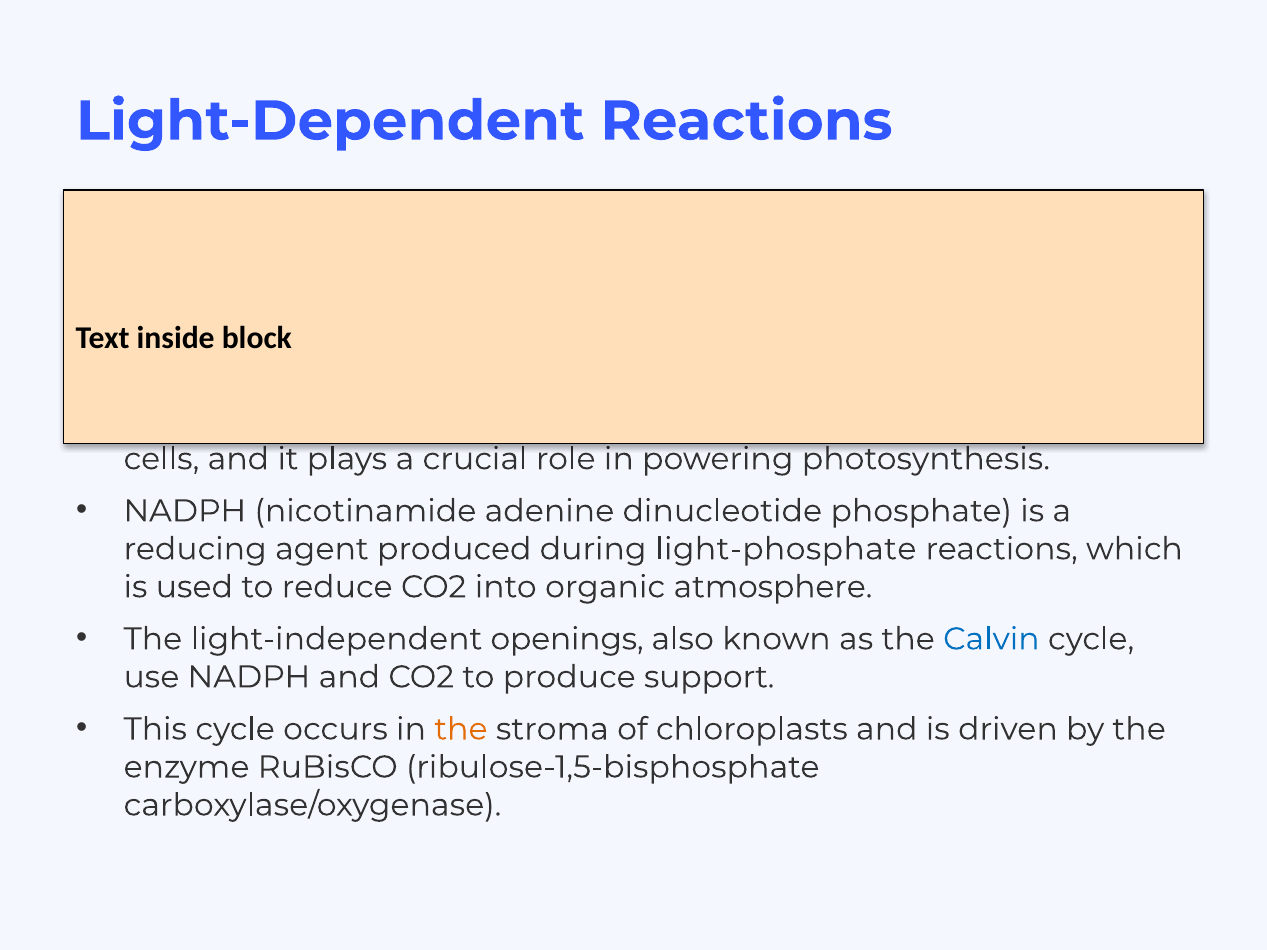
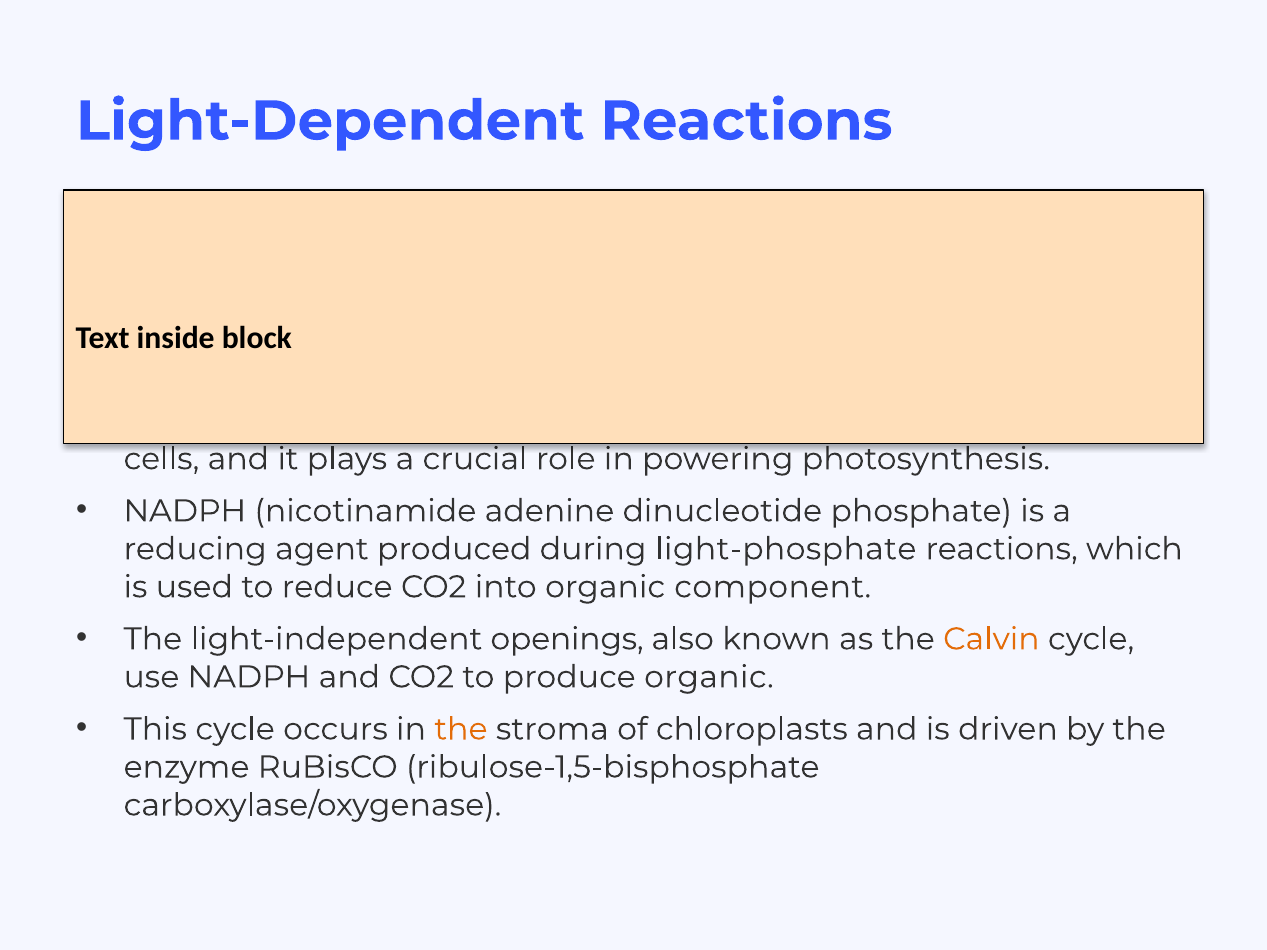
atmosphere: atmosphere -> component
Calvin colour: blue -> orange
produce support: support -> organic
